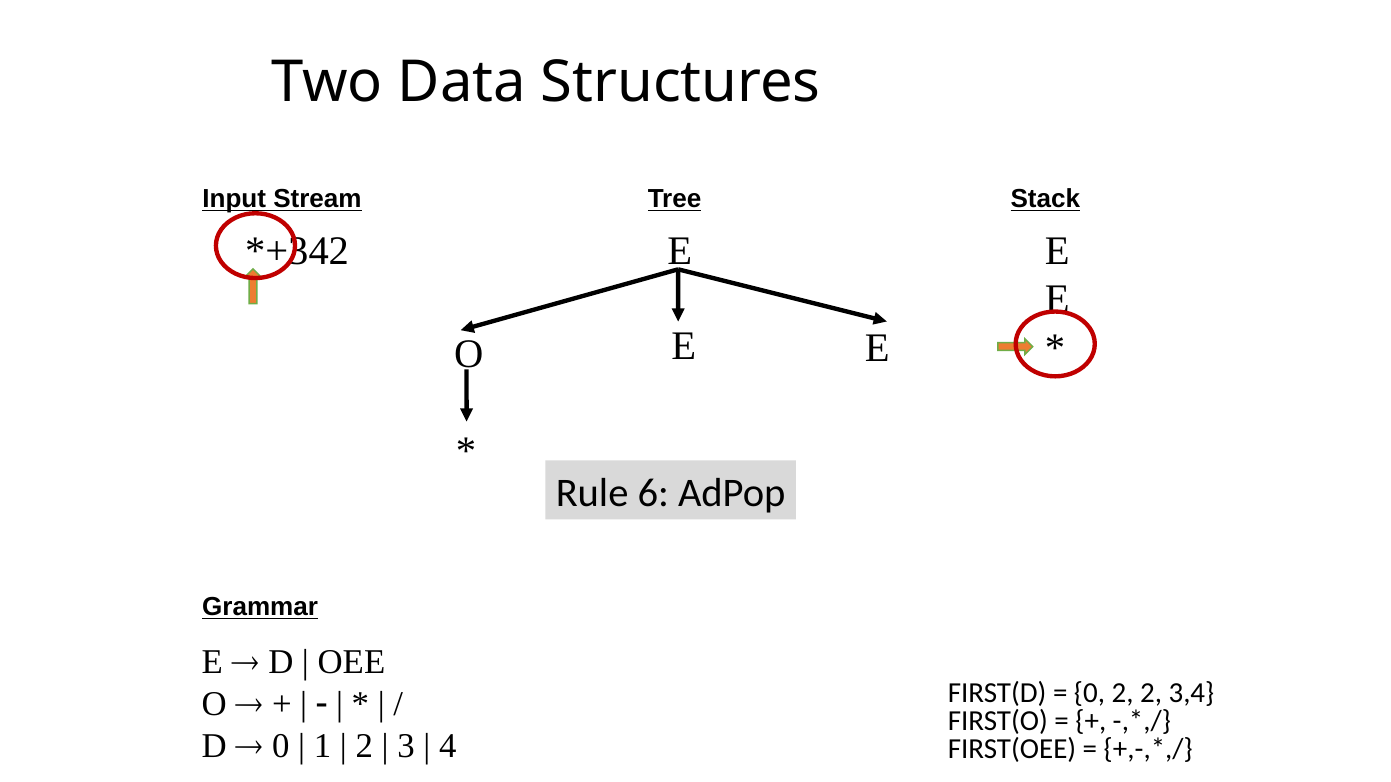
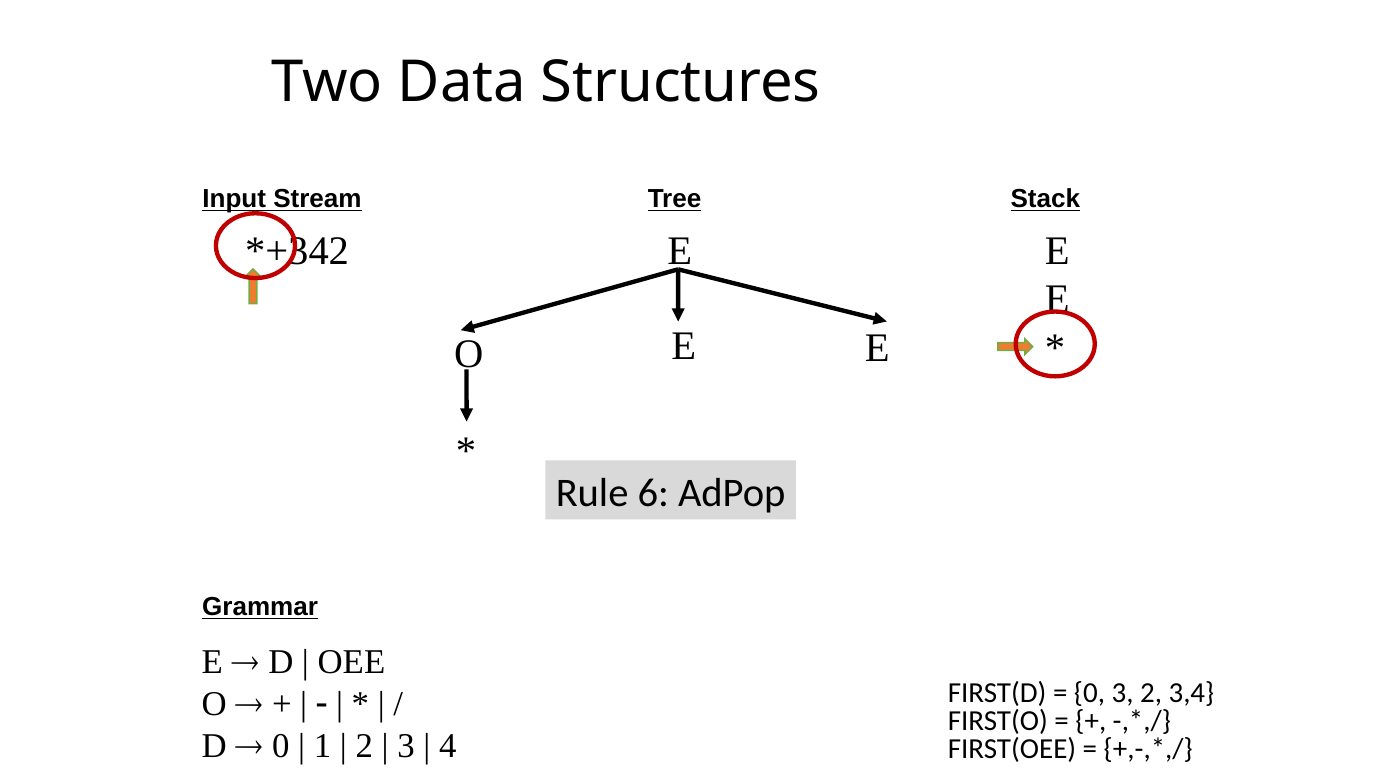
0 2: 2 -> 3
